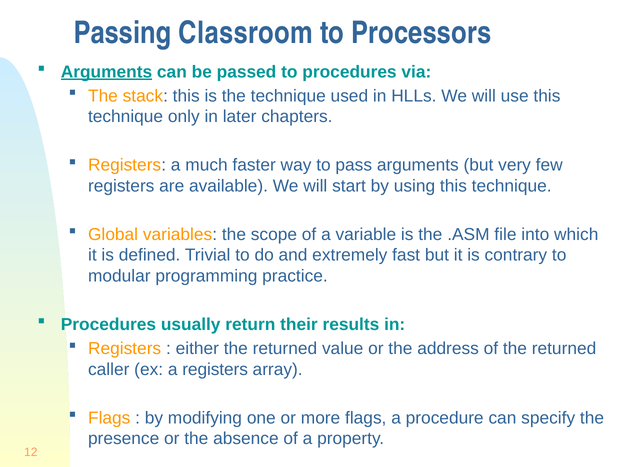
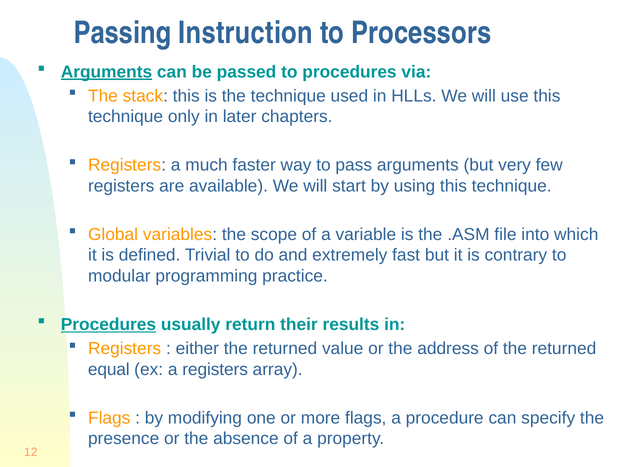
Classroom: Classroom -> Instruction
Procedures at (108, 325) underline: none -> present
caller: caller -> equal
